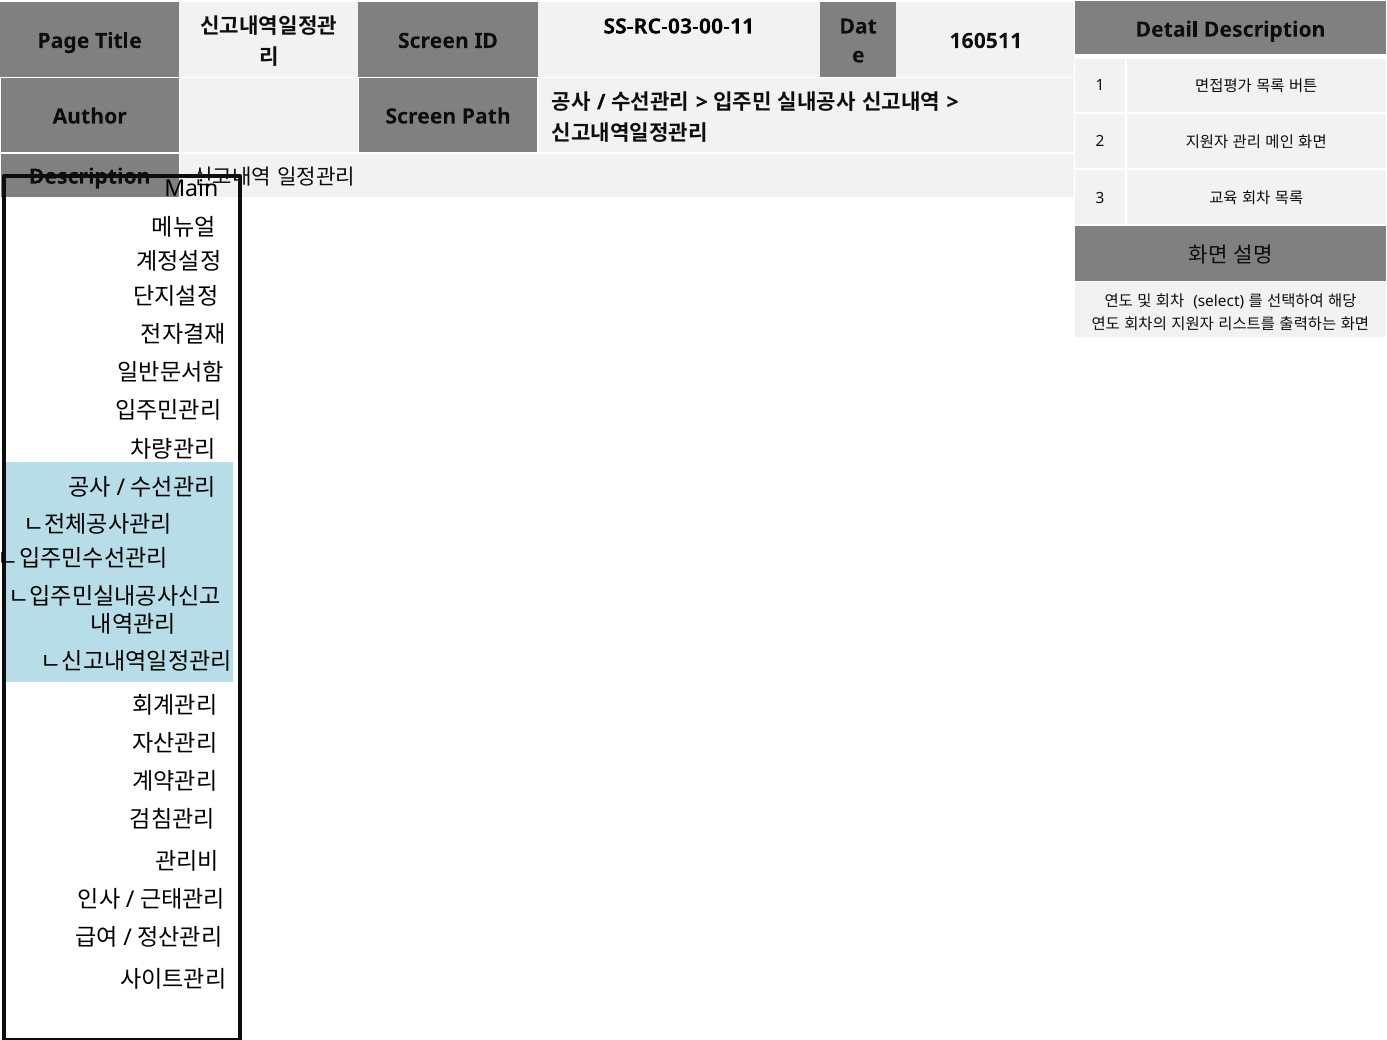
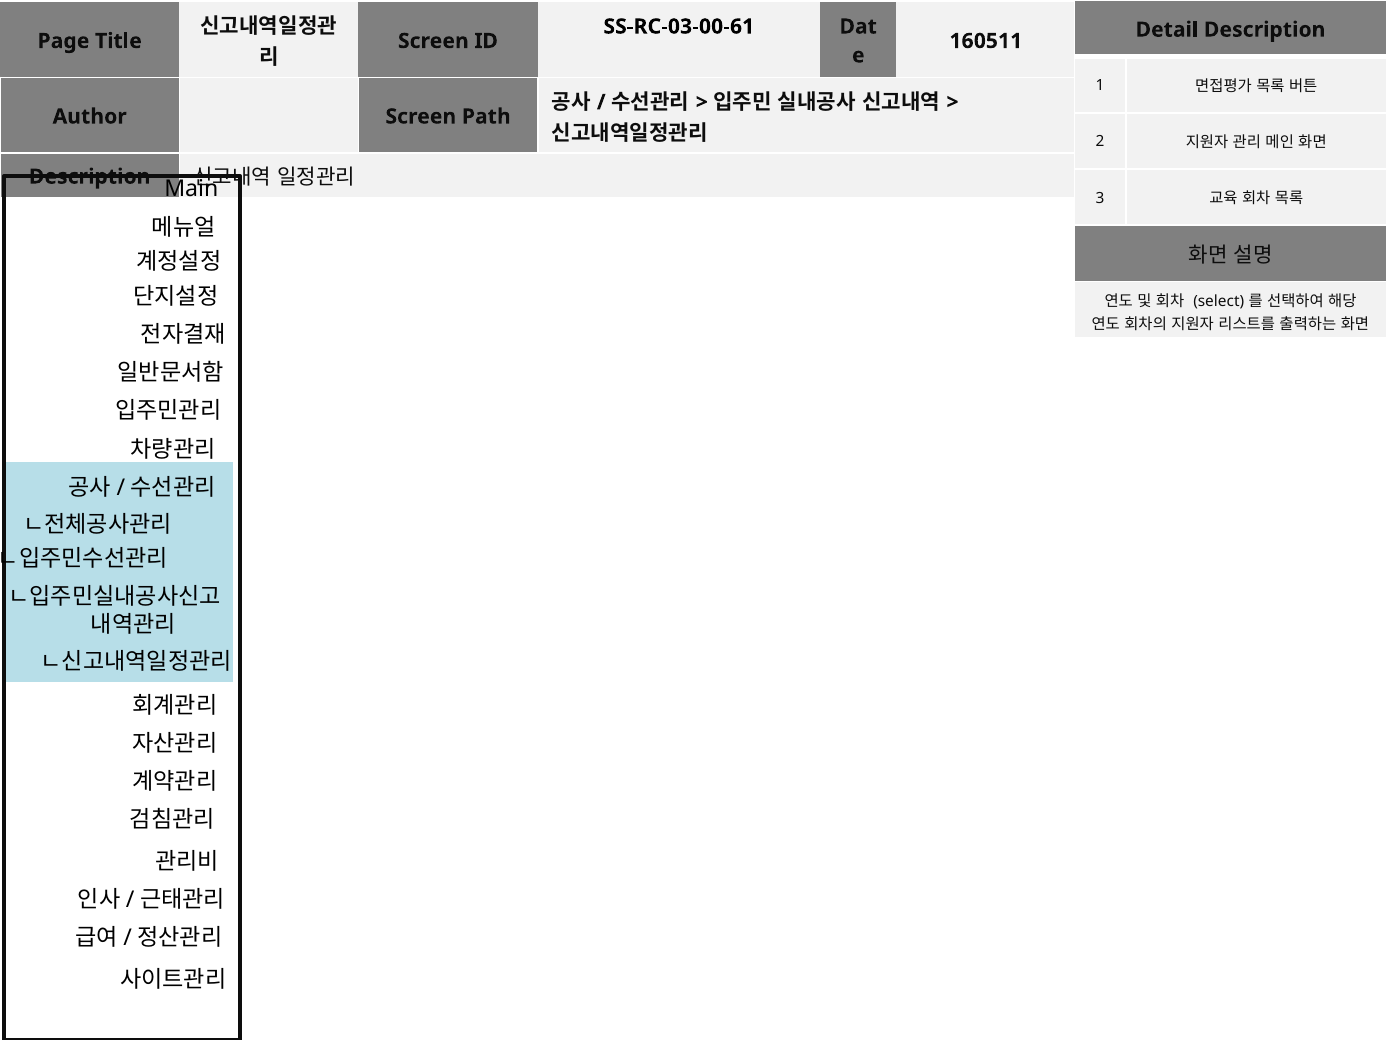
SS-RC-03-00-11: SS-RC-03-00-11 -> SS-RC-03-00-61
